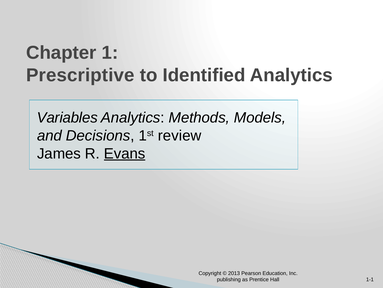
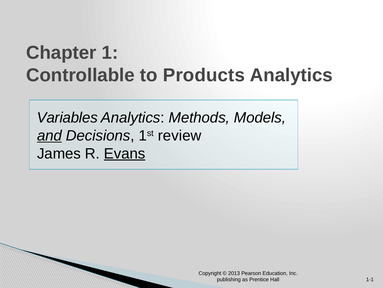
Prescriptive: Prescriptive -> Controllable
Identified: Identified -> Products
and underline: none -> present
